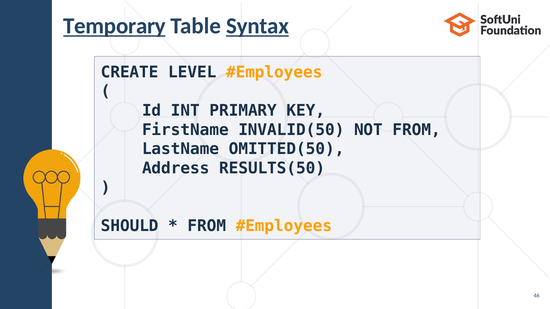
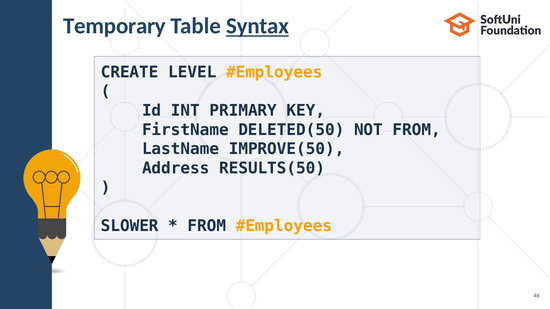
Temporary underline: present -> none
INVALID(50: INVALID(50 -> DELETED(50
OMITTED(50: OMITTED(50 -> IMPROVE(50
SHOULD: SHOULD -> SLOWER
